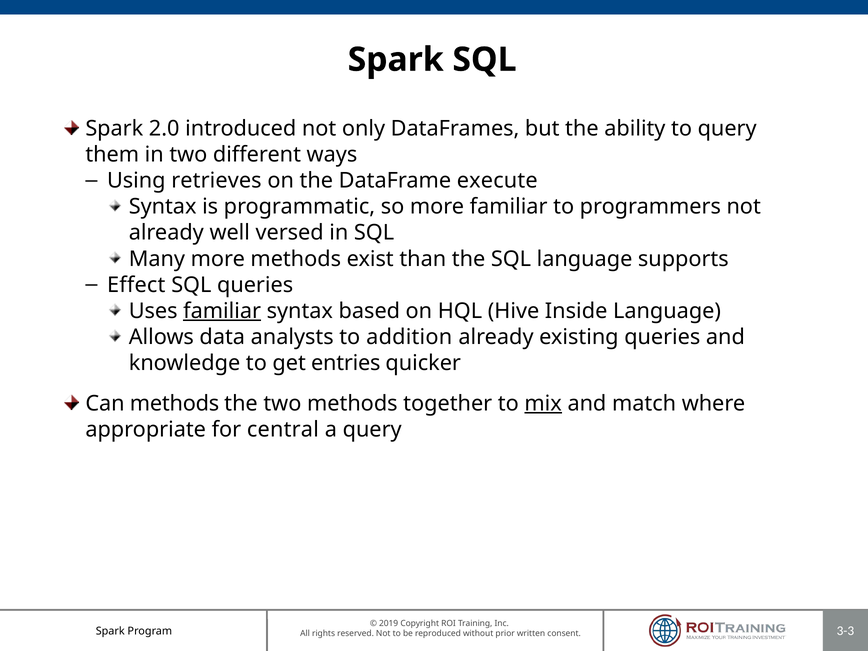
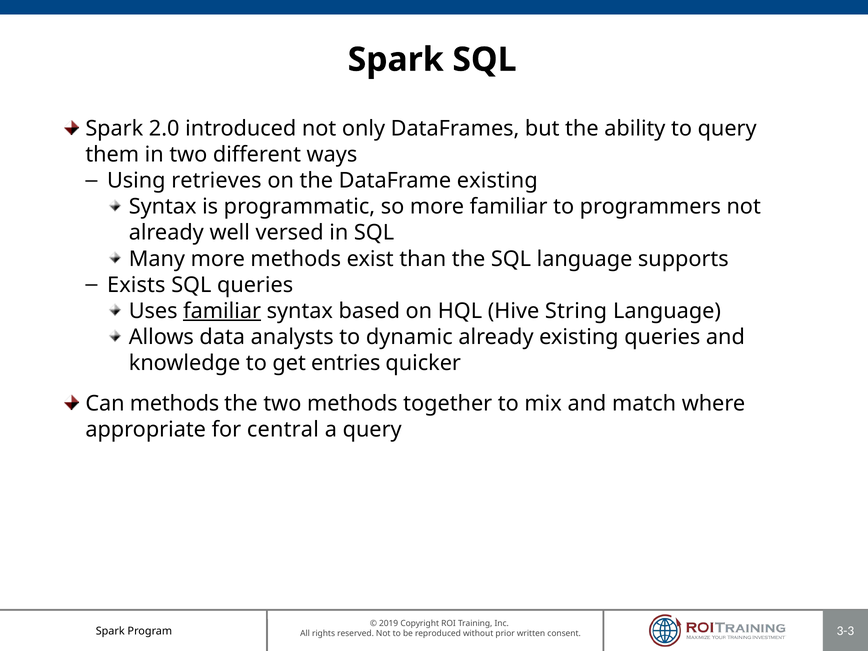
DataFrame execute: execute -> existing
Effect: Effect -> Exists
Inside: Inside -> String
addition: addition -> dynamic
mix underline: present -> none
